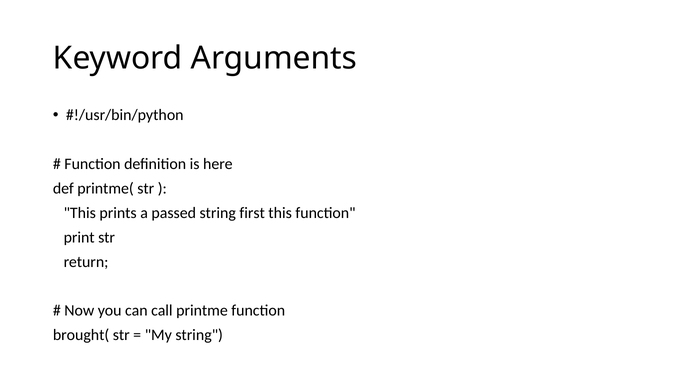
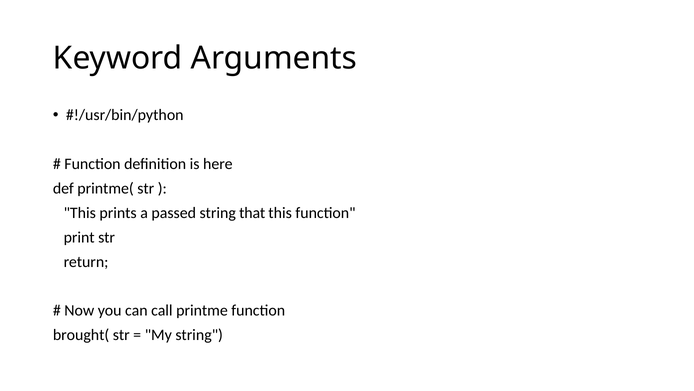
first: first -> that
